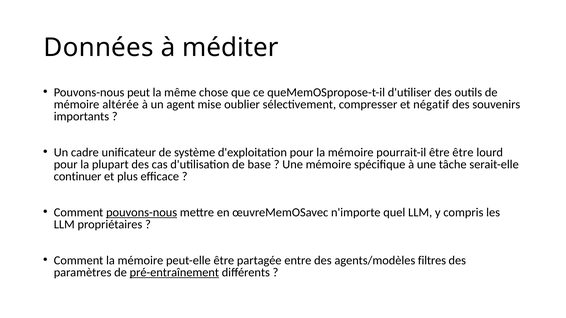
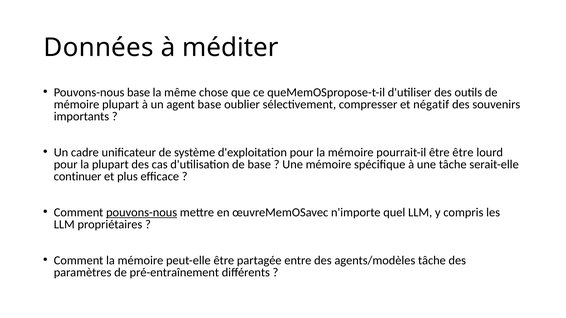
Pouvons-nous peut: peut -> base
mémoire altérée: altérée -> plupart
agent mise: mise -> base
agents/modèles filtres: filtres -> tâche
pré-entraînement underline: present -> none
